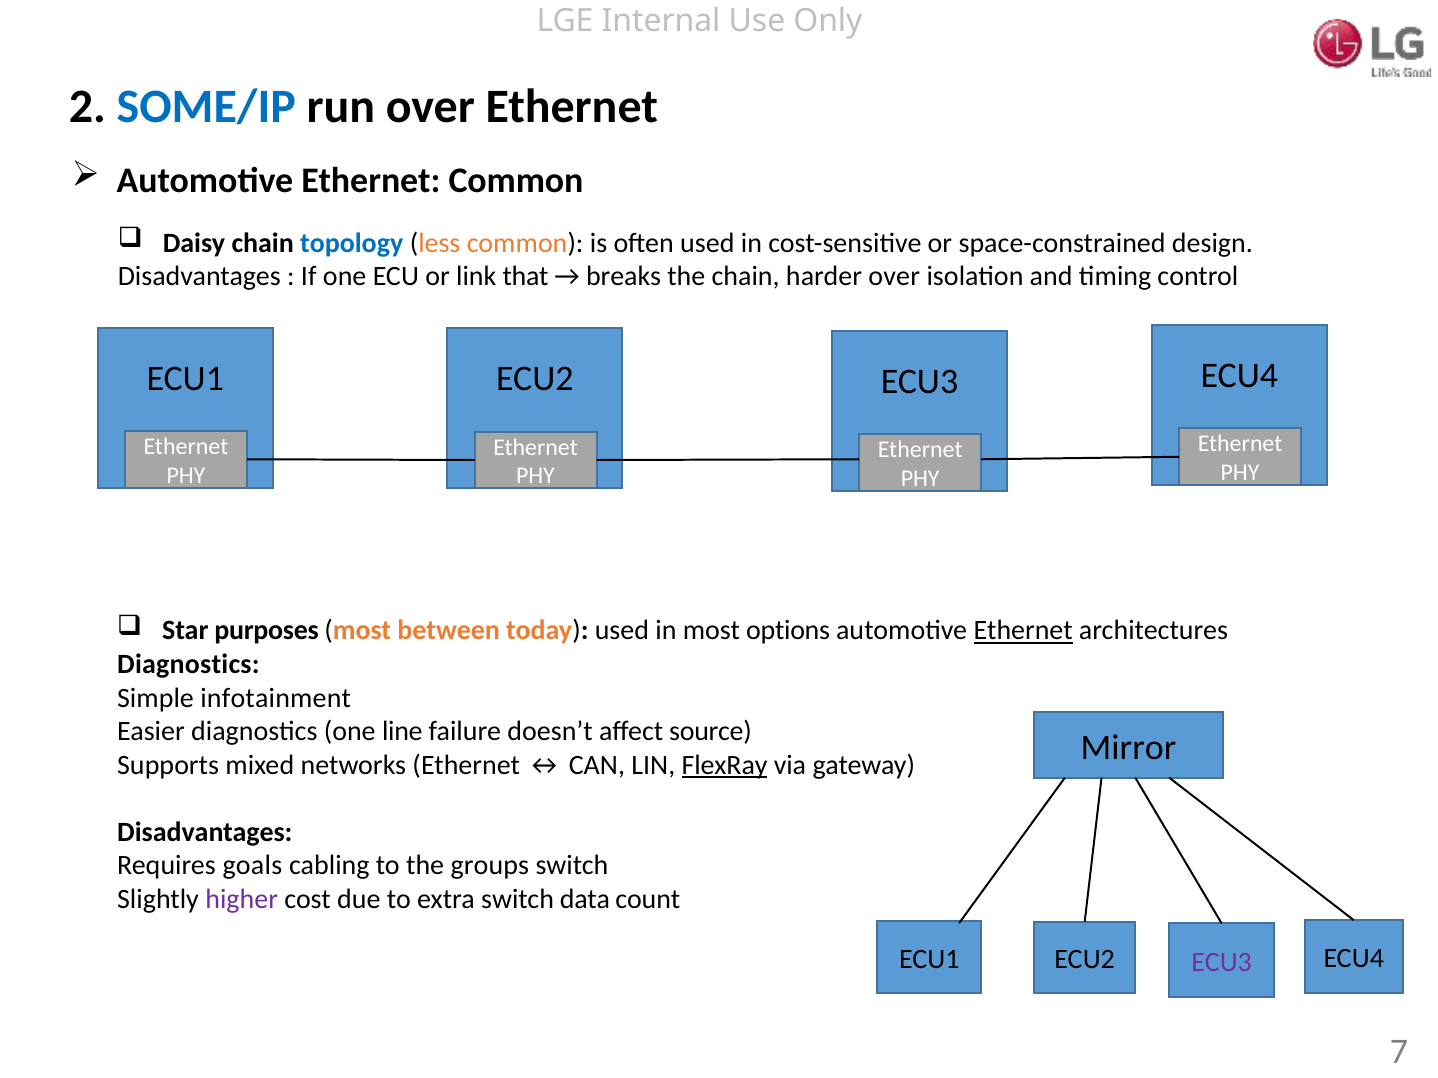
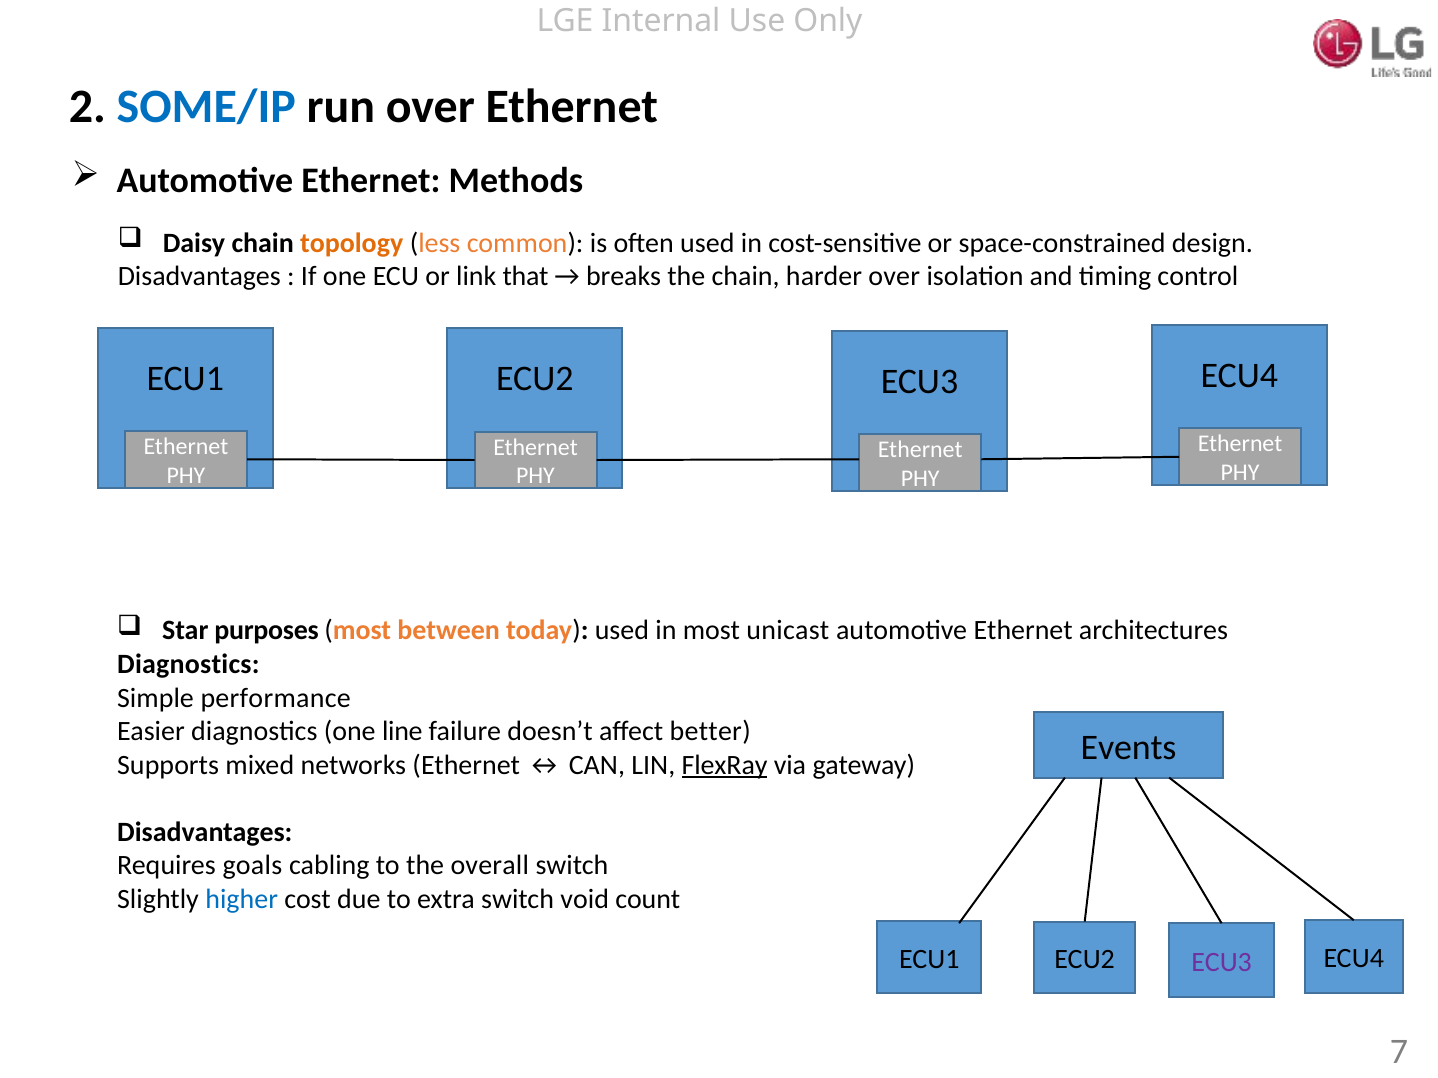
Ethernet Common: Common -> Methods
topology colour: blue -> orange
options: options -> unicast
Ethernet at (1023, 631) underline: present -> none
infotainment: infotainment -> performance
source: source -> better
Mirror: Mirror -> Events
groups: groups -> overall
higher colour: purple -> blue
data: data -> void
